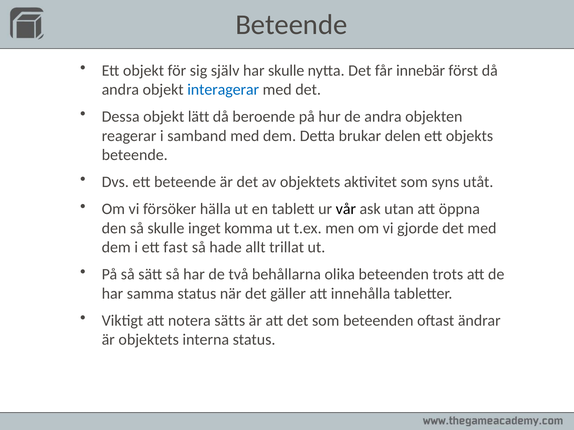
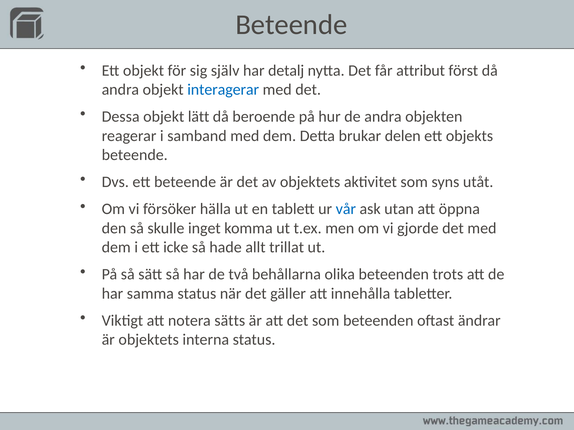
har skulle: skulle -> detalj
innebär: innebär -> attribut
vår colour: black -> blue
fast: fast -> icke
